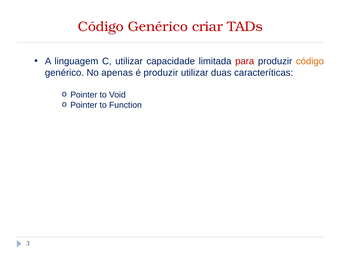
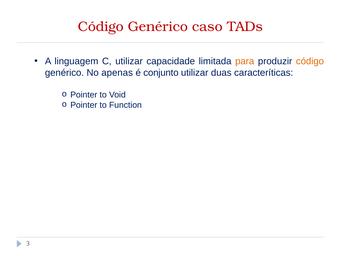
criar: criar -> caso
para colour: red -> orange
é produzir: produzir -> conjunto
